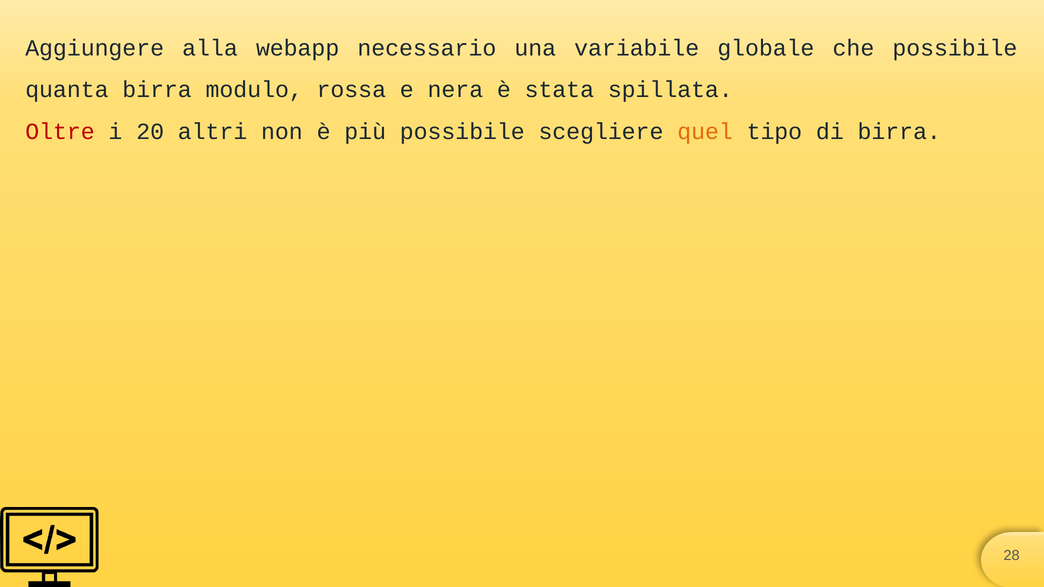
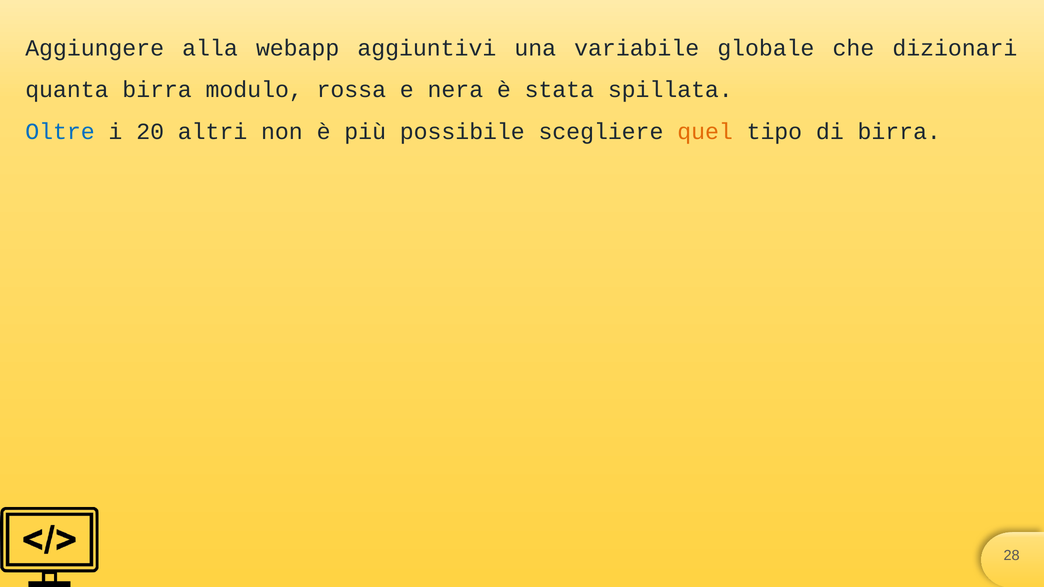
necessario: necessario -> aggiuntivi
che possibile: possibile -> dizionari
Oltre colour: red -> blue
